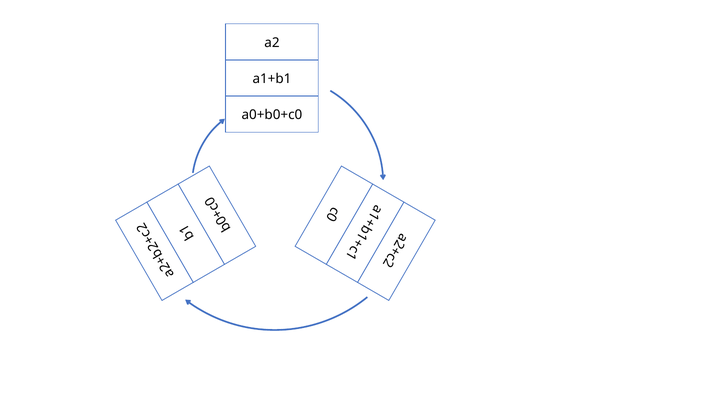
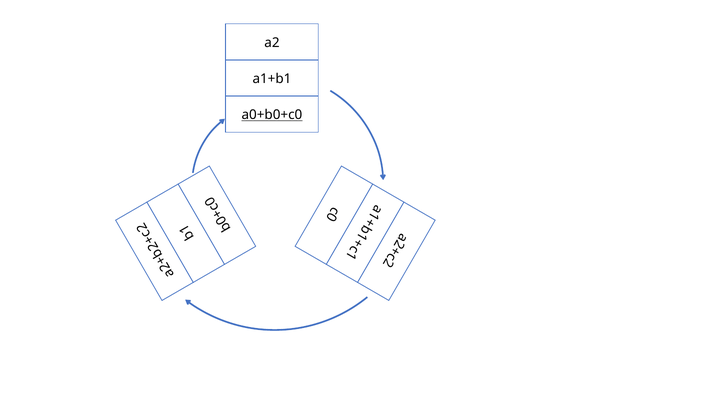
a0+b0+c0 underline: none -> present
